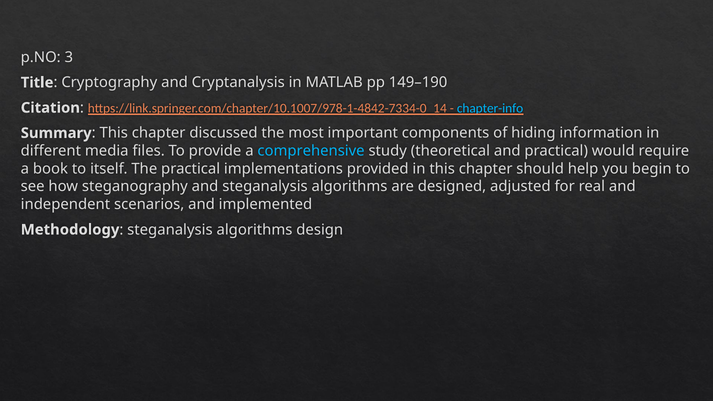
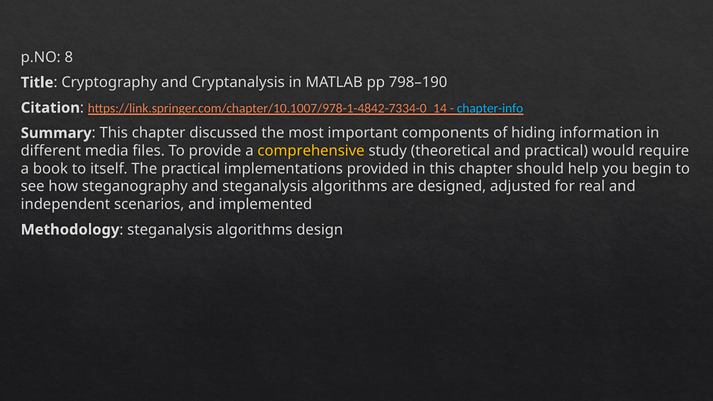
3: 3 -> 8
149–190: 149–190 -> 798–190
comprehensive colour: light blue -> yellow
